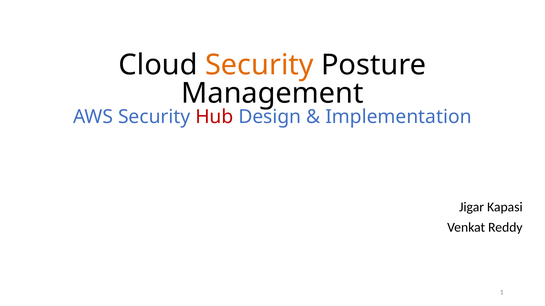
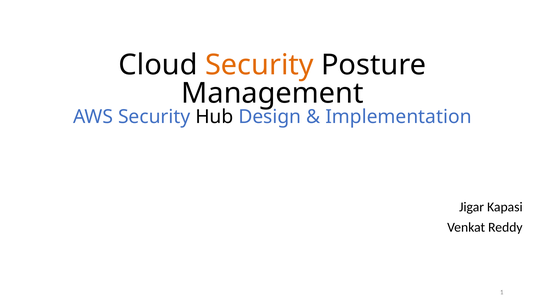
Hub colour: red -> black
